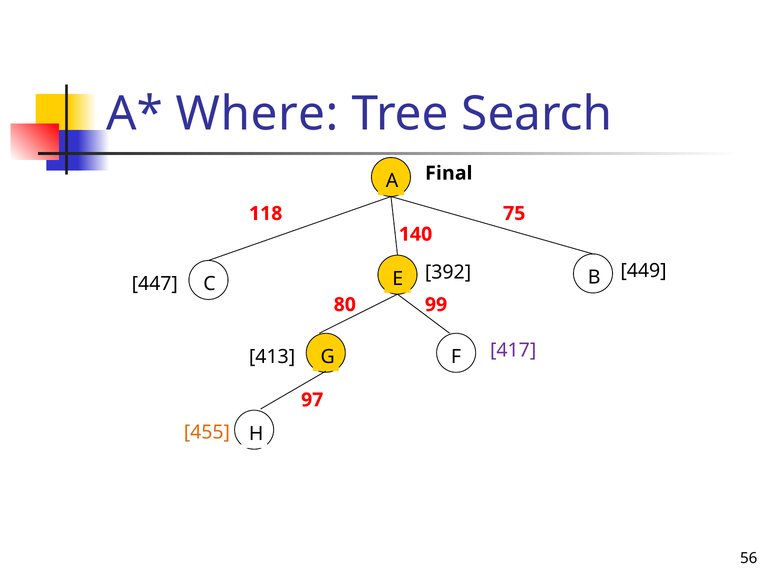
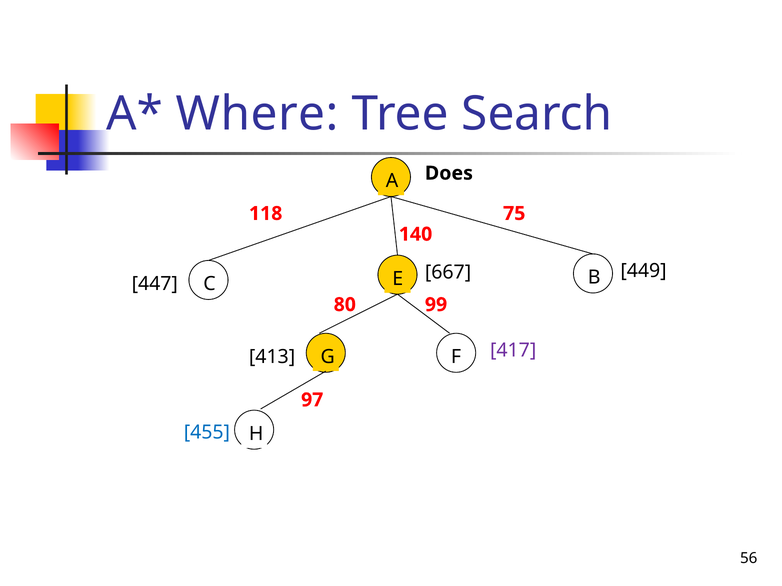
Final: Final -> Does
392: 392 -> 667
455 colour: orange -> blue
